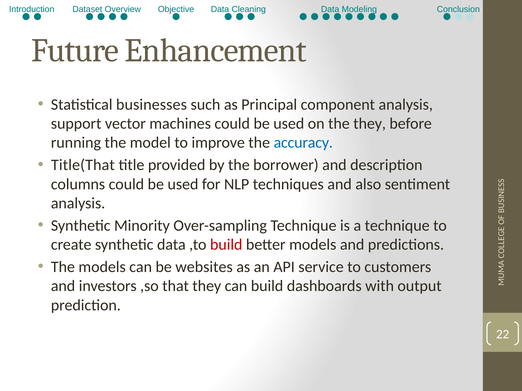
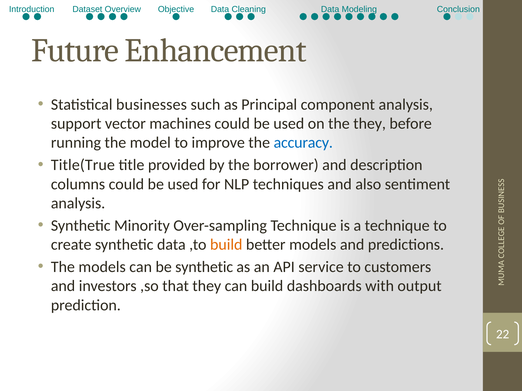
Title(That: Title(That -> Title(True
build at (226, 245) colour: red -> orange
be websites: websites -> synthetic
